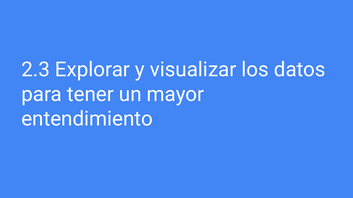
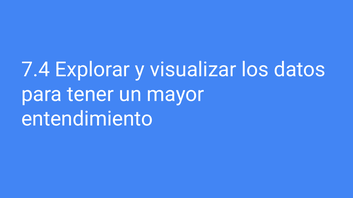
2.3: 2.3 -> 7.4
